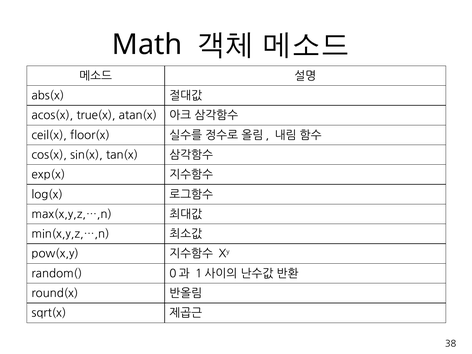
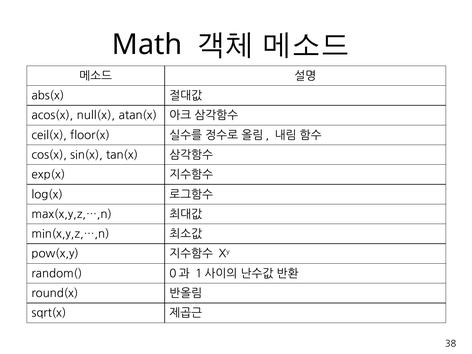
true(x: true(x -> null(x
